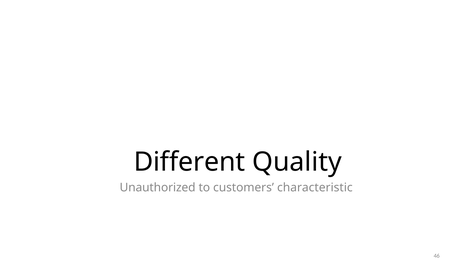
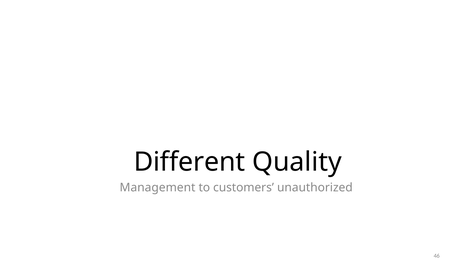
Unauthorized: Unauthorized -> Management
characteristic: characteristic -> unauthorized
